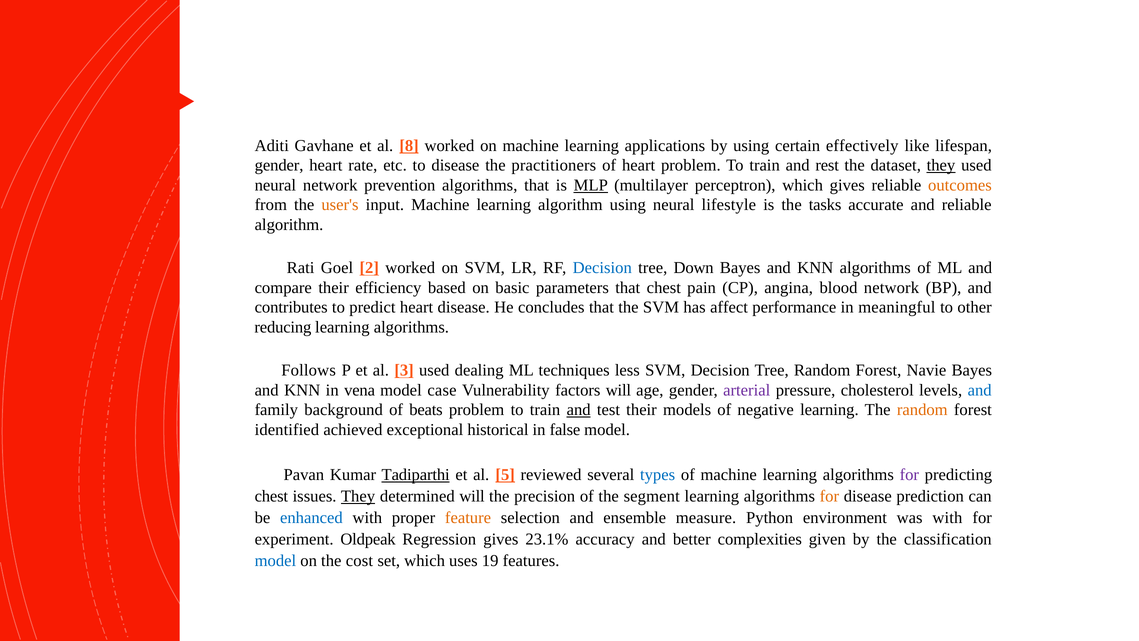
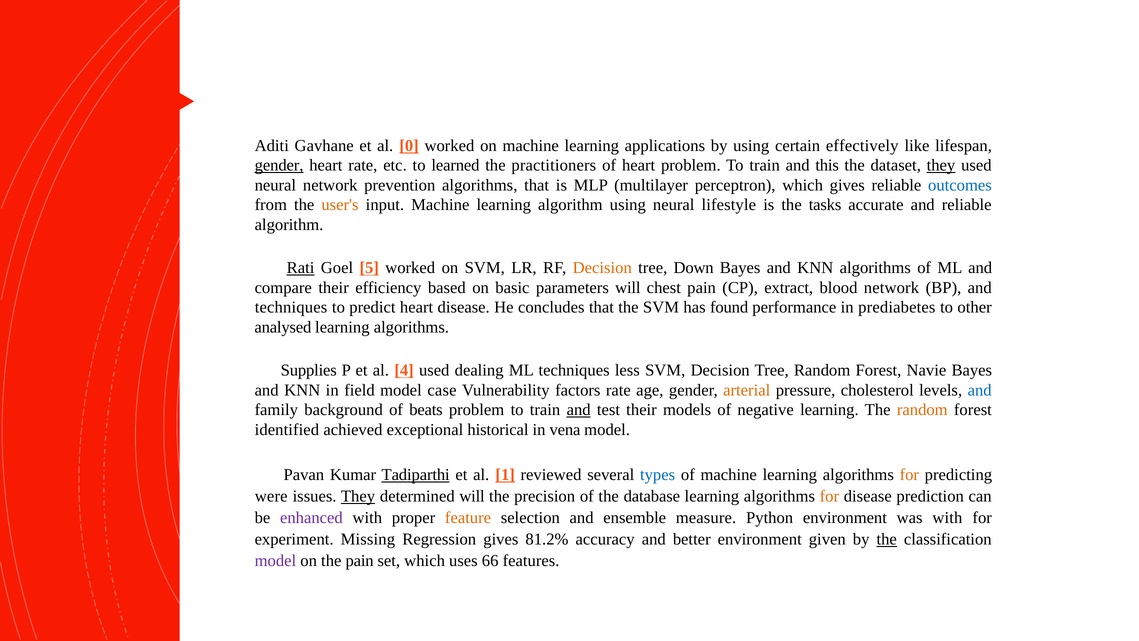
8: 8 -> 0
gender at (279, 165) underline: none -> present
to disease: disease -> learned
rest: rest -> this
MLP underline: present -> none
outcomes colour: orange -> blue
Rati underline: none -> present
2: 2 -> 5
Decision at (602, 268) colour: blue -> orange
parameters that: that -> will
angina: angina -> extract
contributes at (291, 307): contributes -> techniques
affect: affect -> found
meaningful: meaningful -> prediabetes
reducing: reducing -> analysed
Follows: Follows -> Supplies
3: 3 -> 4
vena: vena -> field
factors will: will -> rate
arterial colour: purple -> orange
false: false -> vena
5: 5 -> 1
for at (909, 474) colour: purple -> orange
chest at (271, 496): chest -> were
segment: segment -> database
enhanced colour: blue -> purple
Oldpeak: Oldpeak -> Missing
23.1%: 23.1% -> 81.2%
better complexities: complexities -> environment
the at (887, 539) underline: none -> present
model at (275, 560) colour: blue -> purple
the cost: cost -> pain
19: 19 -> 66
